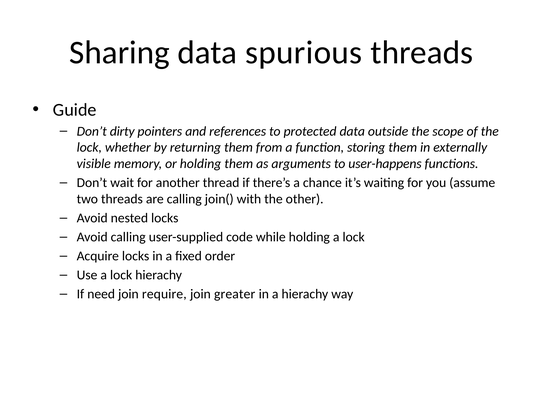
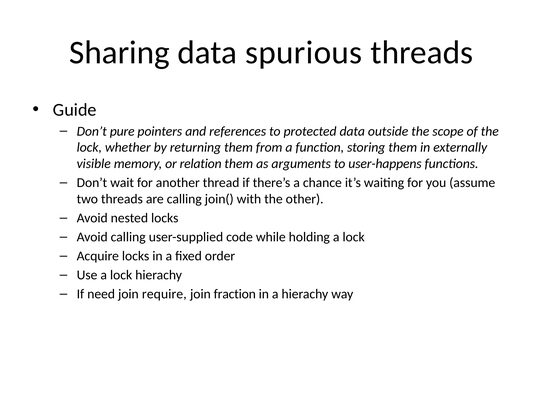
dirty: dirty -> pure
or holding: holding -> relation
greater: greater -> fraction
